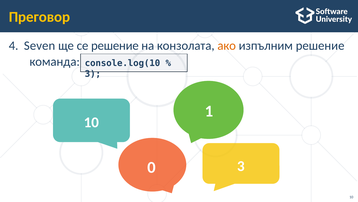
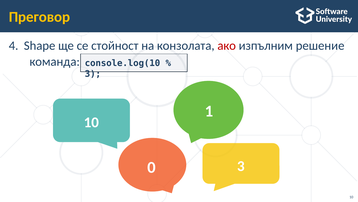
Seven: Seven -> Shape
се решение: решение -> стойност
ако colour: orange -> red
